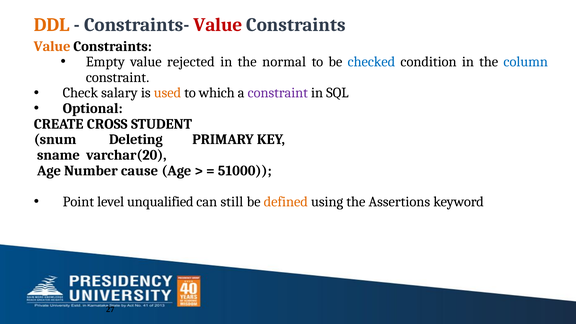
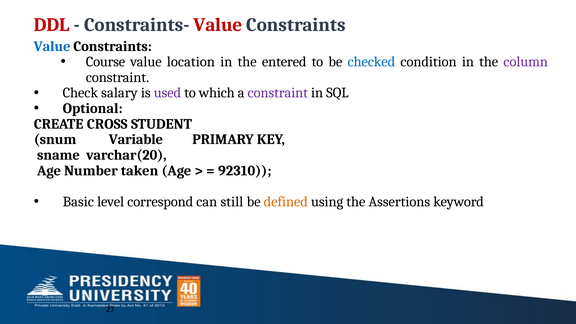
DDL colour: orange -> red
Value at (52, 46) colour: orange -> blue
Empty: Empty -> Course
rejected: rejected -> location
normal: normal -> entered
column colour: blue -> purple
used colour: orange -> purple
Deleting: Deleting -> Variable
cause: cause -> taken
51000: 51000 -> 92310
Point: Point -> Basic
unqualified: unqualified -> correspond
